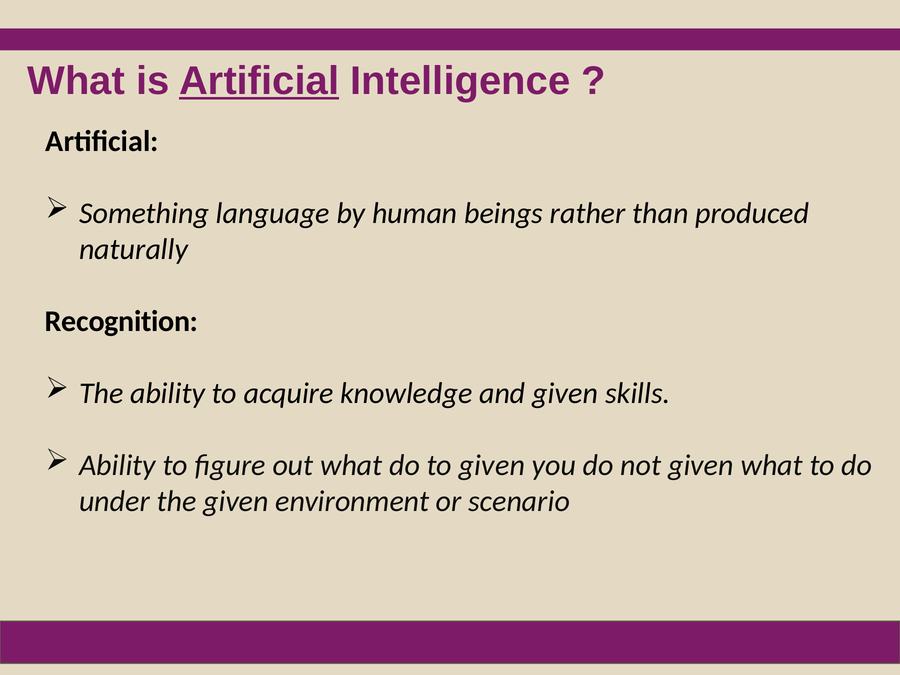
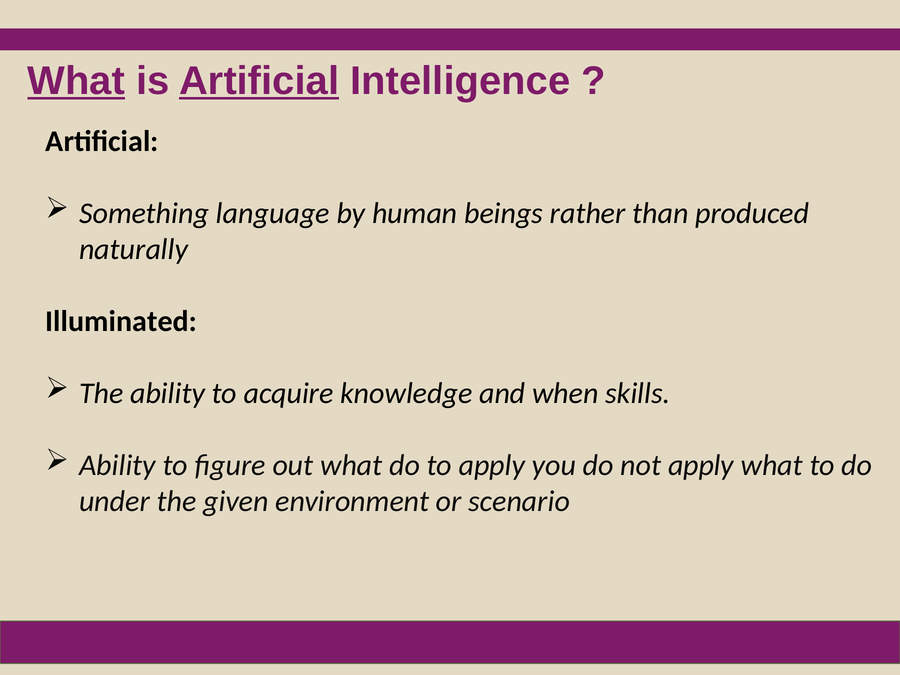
What at (76, 81) underline: none -> present
Recognition: Recognition -> Illuminated
and given: given -> when
to given: given -> apply
not given: given -> apply
